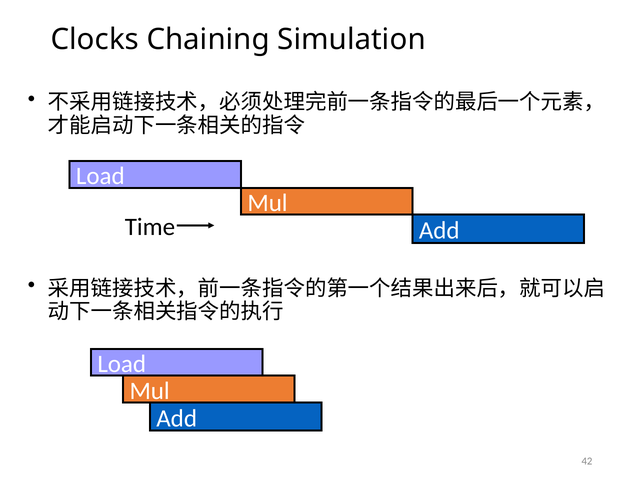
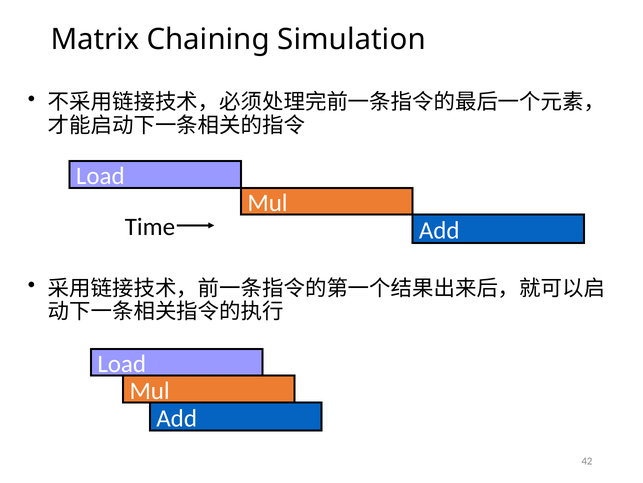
Clocks: Clocks -> Matrix
